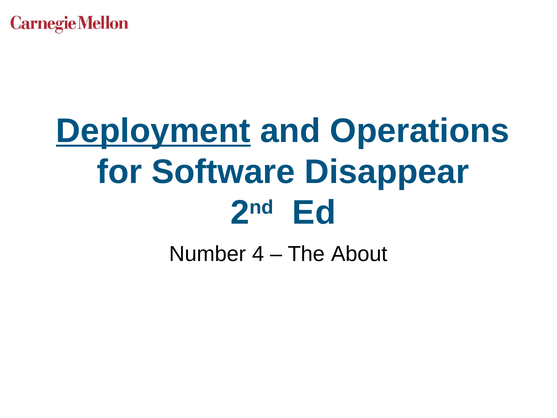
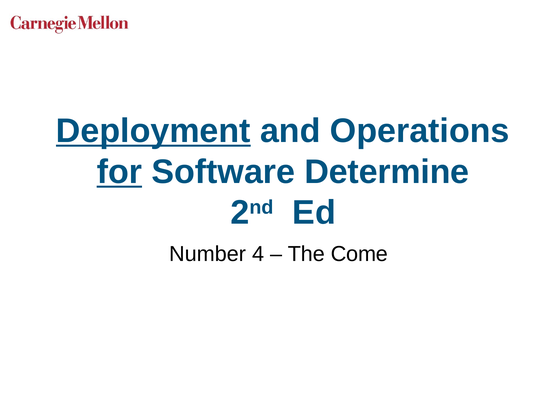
for underline: none -> present
Disappear: Disappear -> Determine
About: About -> Come
